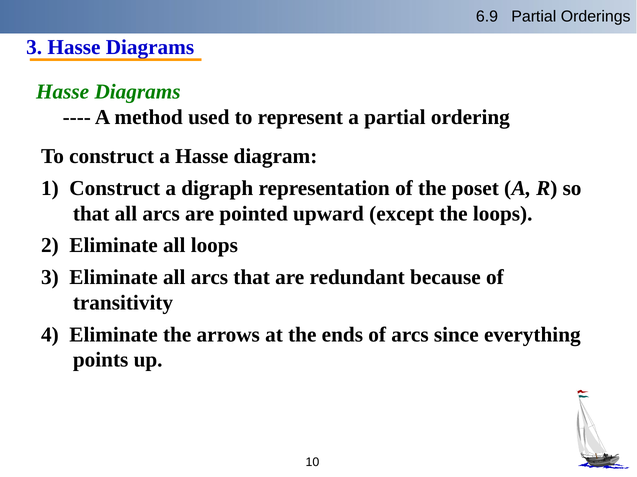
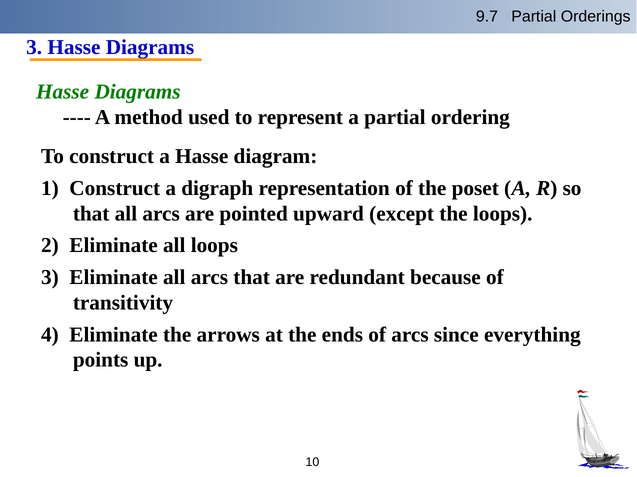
6.9: 6.9 -> 9.7
